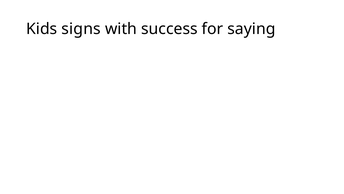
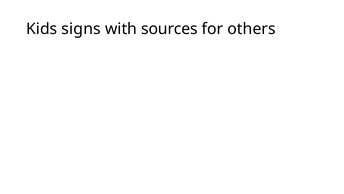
success: success -> sources
saying: saying -> others
